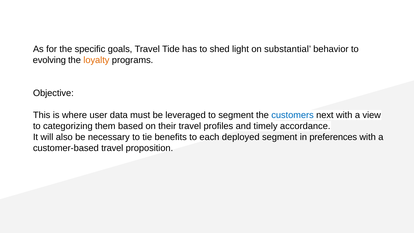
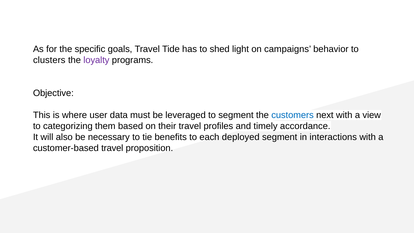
substantial: substantial -> campaigns
evolving: evolving -> clusters
loyalty colour: orange -> purple
preferences: preferences -> interactions
